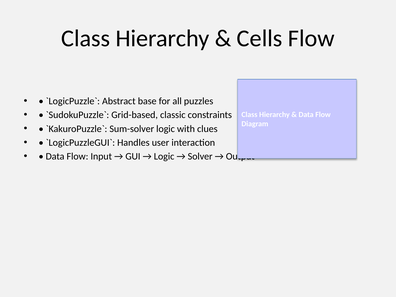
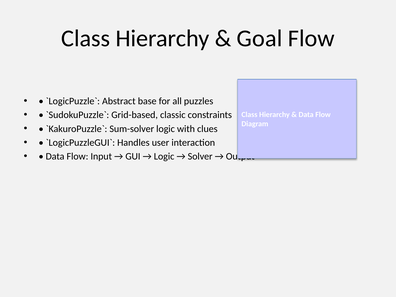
Cells: Cells -> Goal
